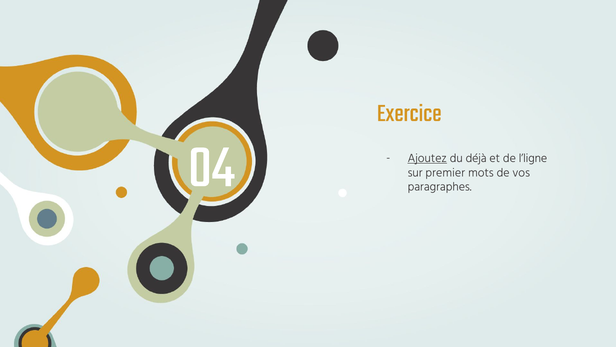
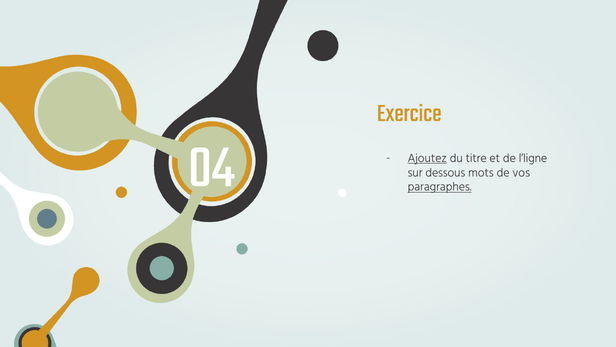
déjà: déjà -> titre
premier: premier -> dessous
paragraphes underline: none -> present
